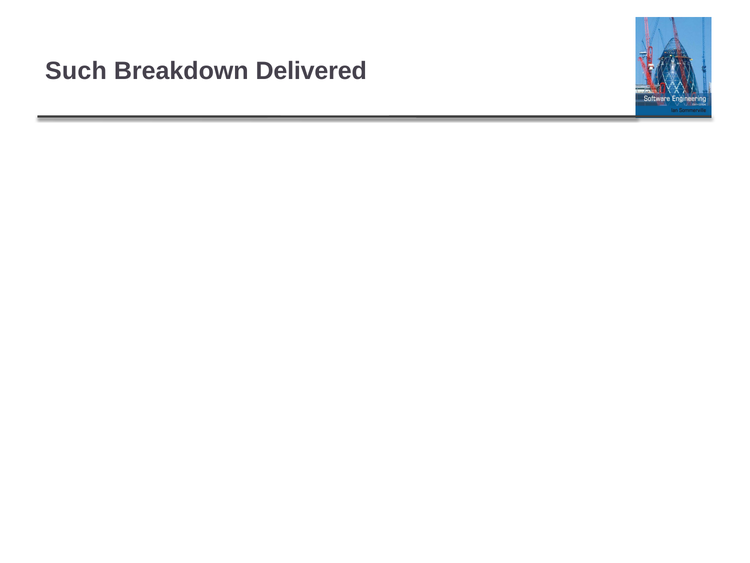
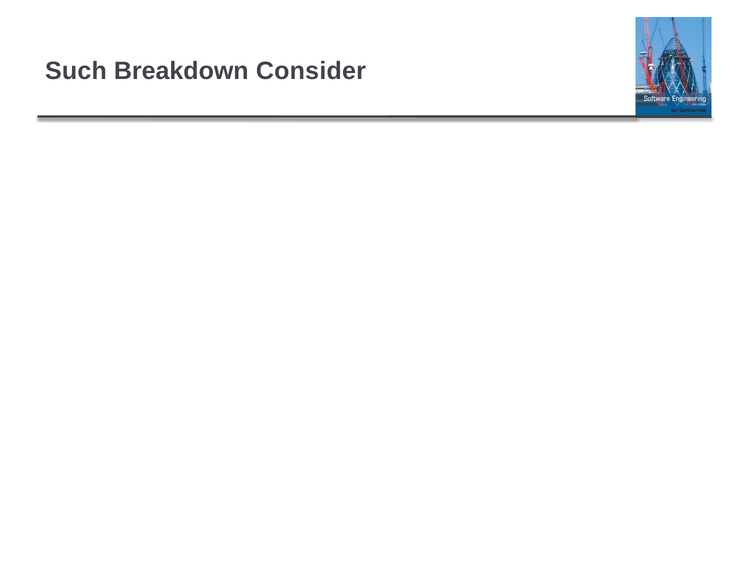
Delivered: Delivered -> Consider
